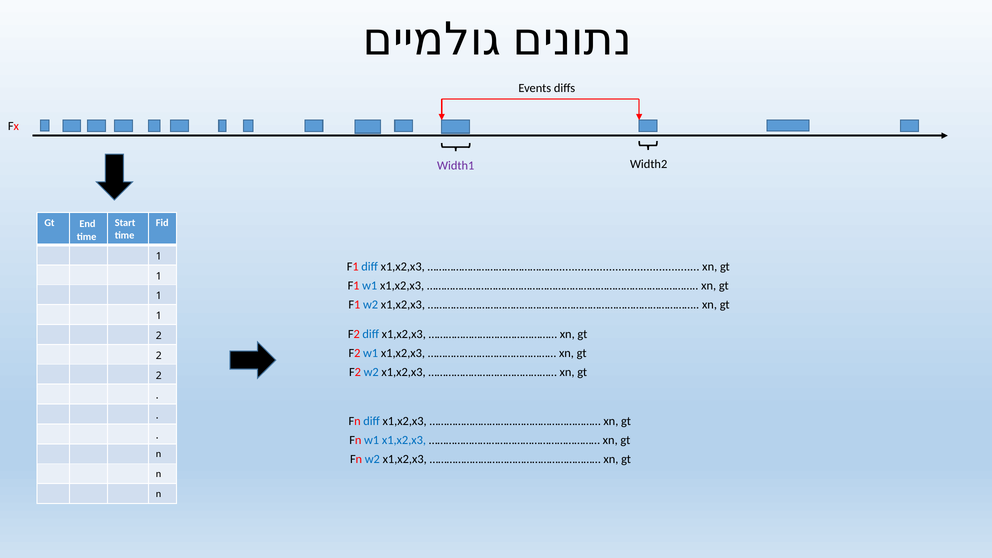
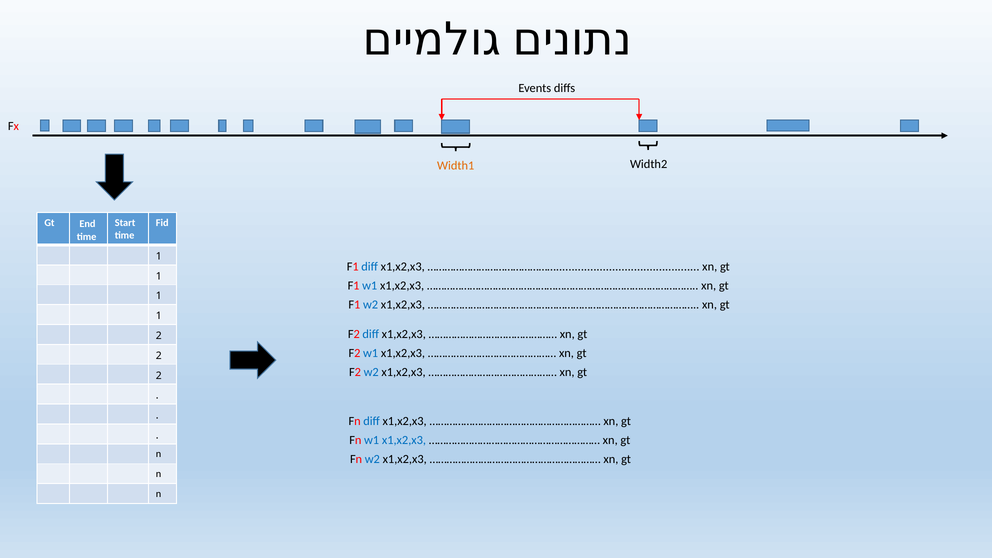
Width1 colour: purple -> orange
